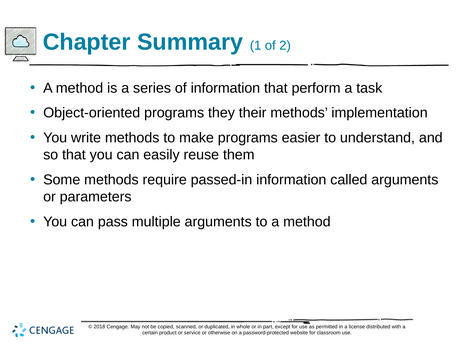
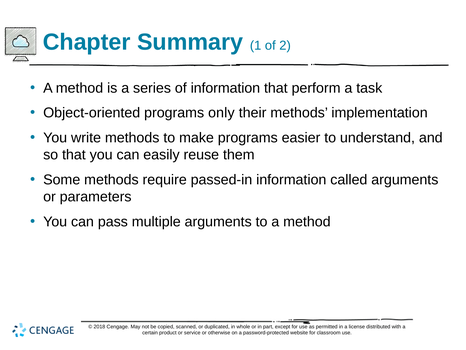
they: they -> only
